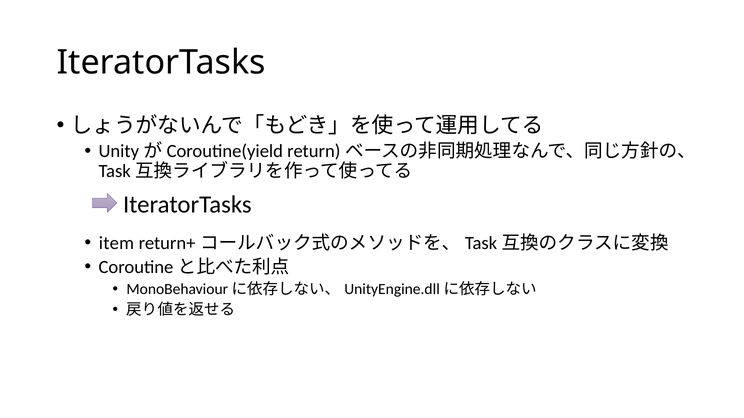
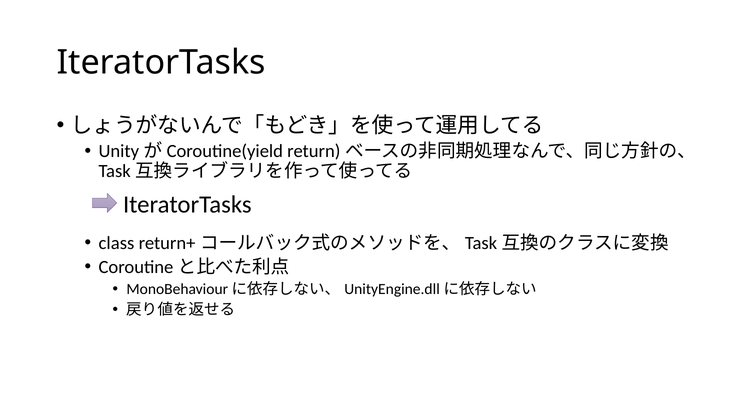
item: item -> class
